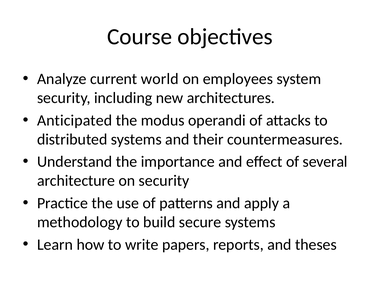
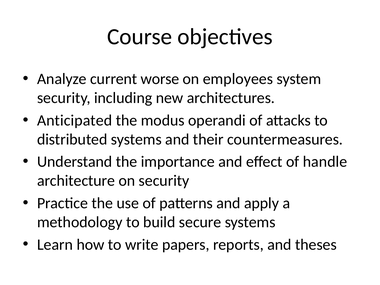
world: world -> worse
several: several -> handle
